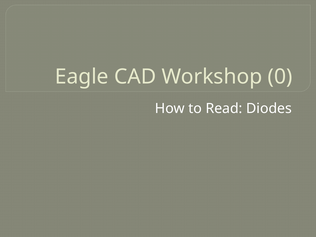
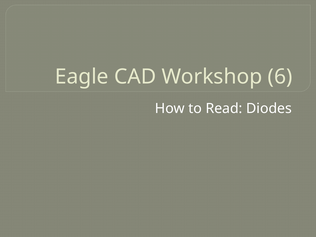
0: 0 -> 6
